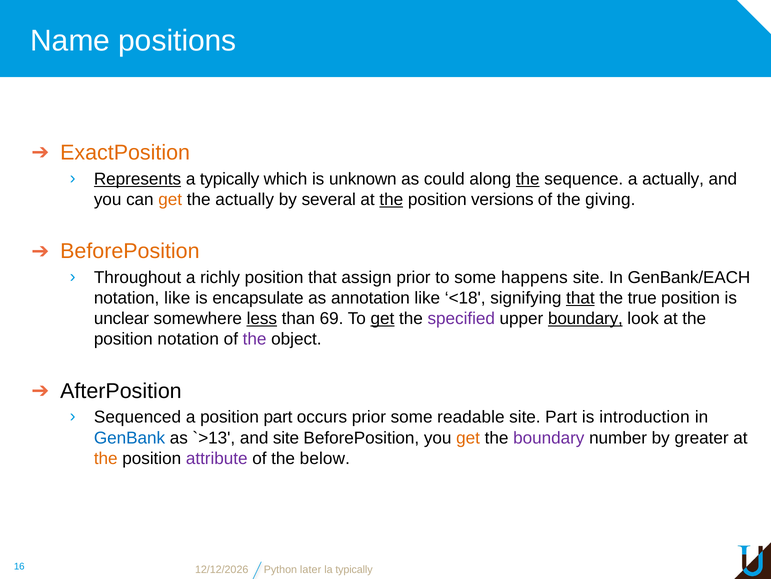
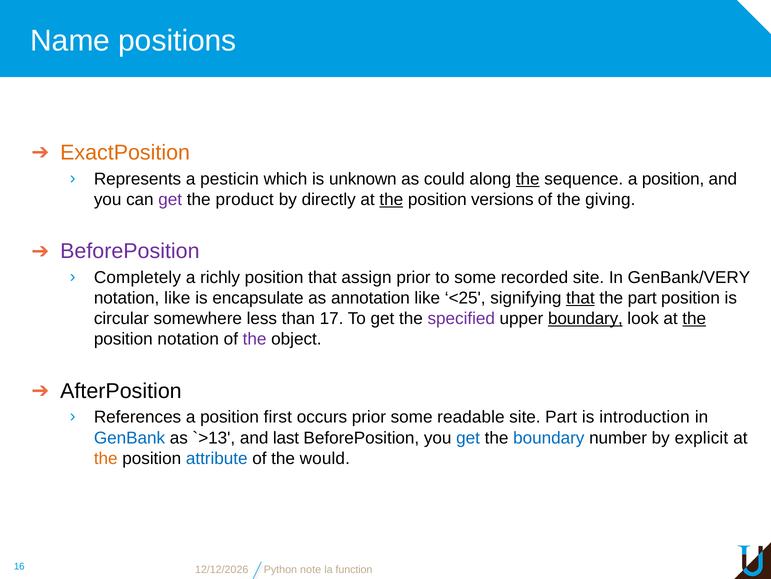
Represents underline: present -> none
a typically: typically -> pesticin
sequence a actually: actually -> position
get at (170, 199) colour: orange -> purple
the actually: actually -> product
several: several -> directly
BeforePosition at (130, 251) colour: orange -> purple
Throughout: Throughout -> Completely
happens: happens -> recorded
GenBank/EACH: GenBank/EACH -> GenBank/VERY
<18: <18 -> <25
the true: true -> part
unclear: unclear -> circular
less underline: present -> none
69: 69 -> 17
get at (382, 318) underline: present -> none
the at (694, 318) underline: none -> present
Sequenced: Sequenced -> References
position part: part -> first
and site: site -> last
get at (468, 437) colour: orange -> blue
boundary at (549, 437) colour: purple -> blue
greater: greater -> explicit
attribute colour: purple -> blue
below: below -> would
later: later -> note
la typically: typically -> function
